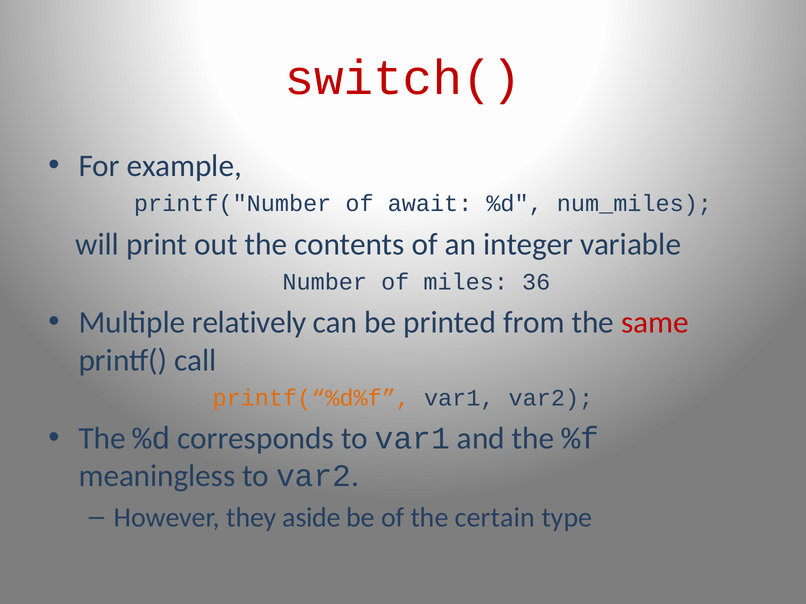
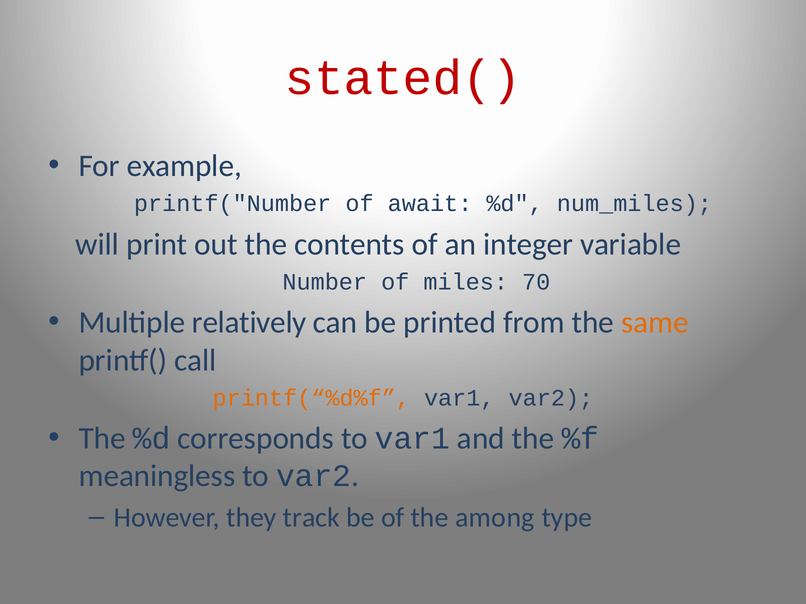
switch(: switch( -> stated(
36: 36 -> 70
same colour: red -> orange
aside: aside -> track
certain: certain -> among
